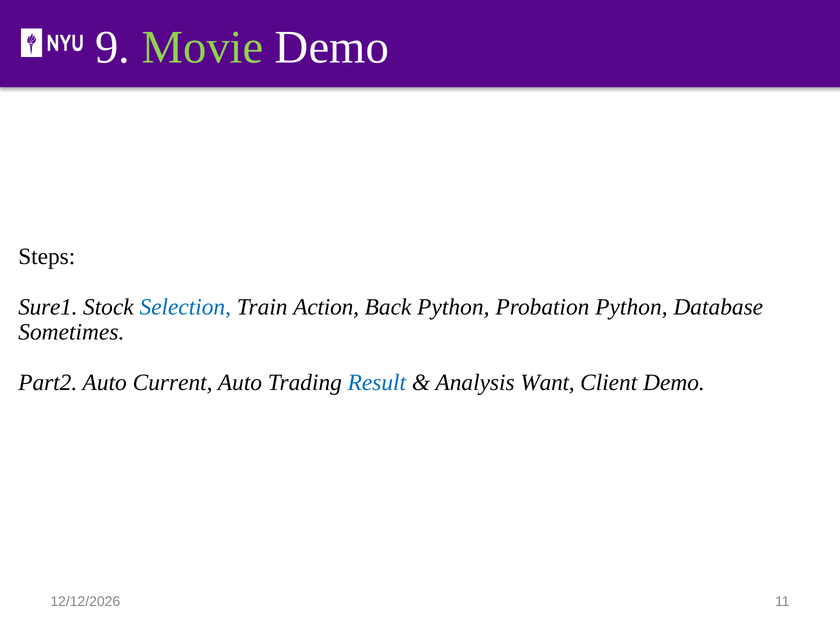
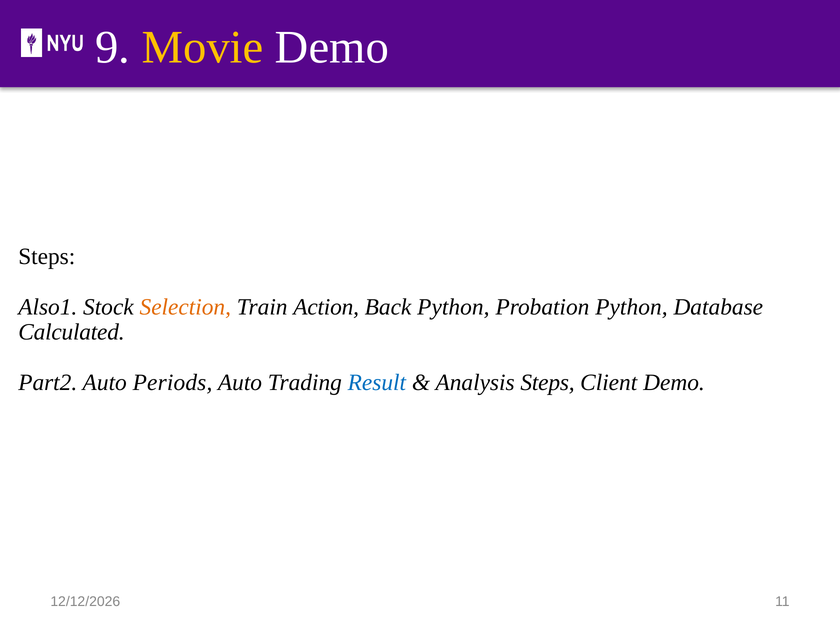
Movie colour: light green -> yellow
Sure1: Sure1 -> Also1
Selection colour: blue -> orange
Sometimes: Sometimes -> Calculated
Current: Current -> Periods
Analysis Want: Want -> Steps
